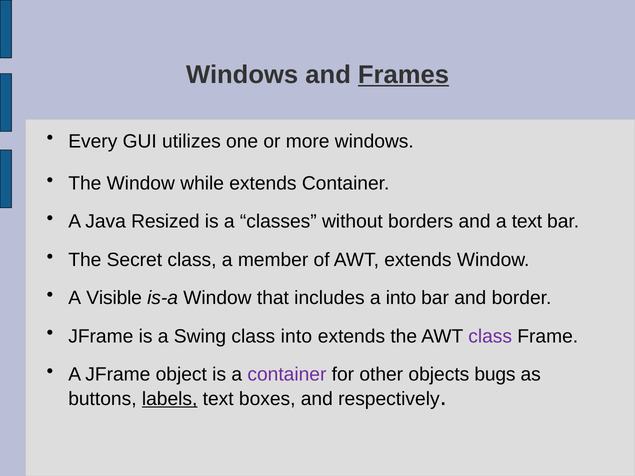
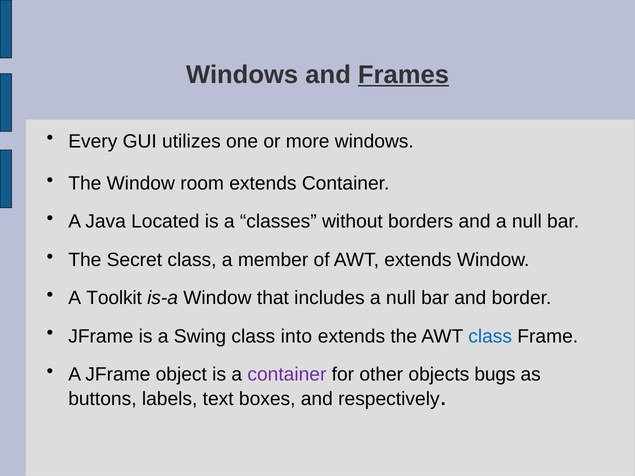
while: while -> room
Resized: Resized -> Located
and a text: text -> null
Visible: Visible -> Toolkit
includes a into: into -> null
class at (490, 336) colour: purple -> blue
labels underline: present -> none
